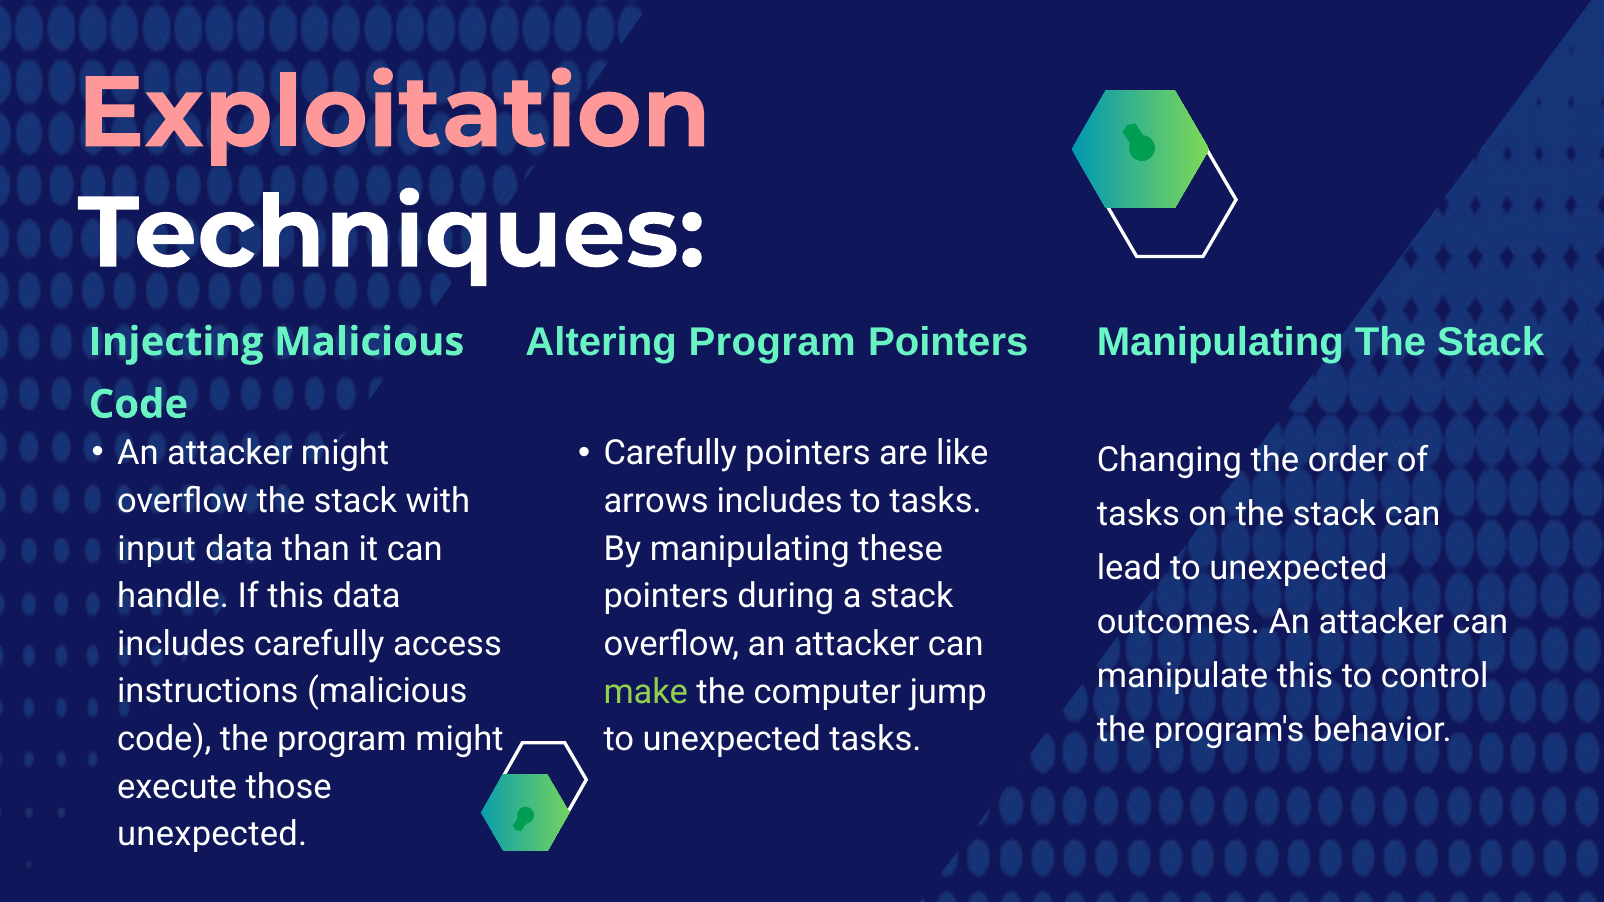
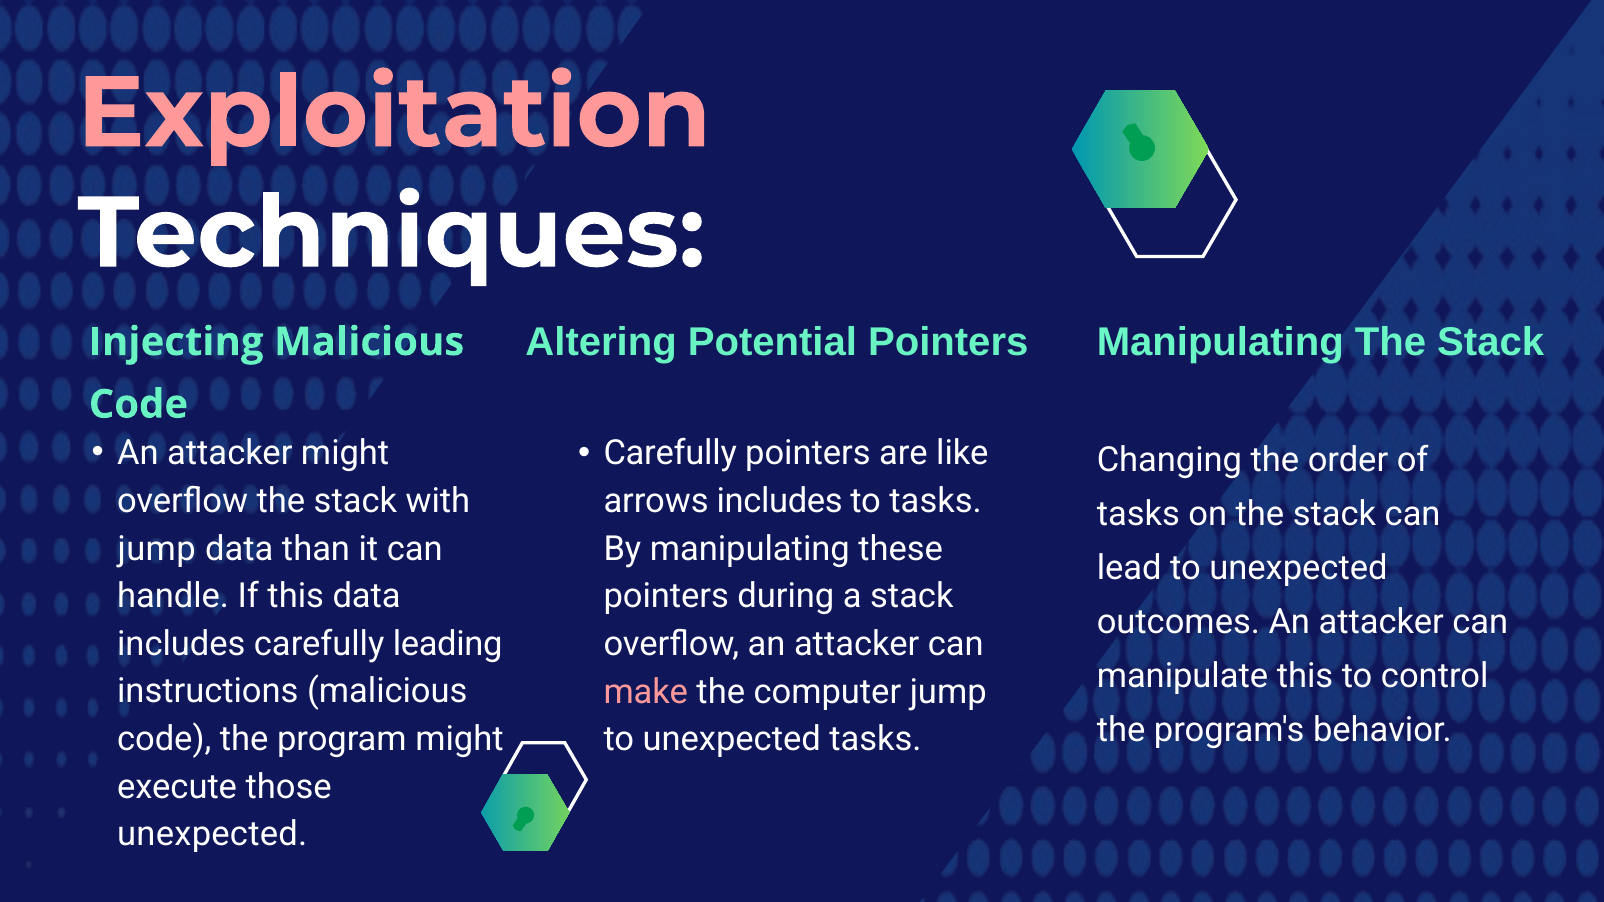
Altering Program: Program -> Potential
input at (157, 549): input -> jump
access: access -> leading
make colour: light green -> pink
